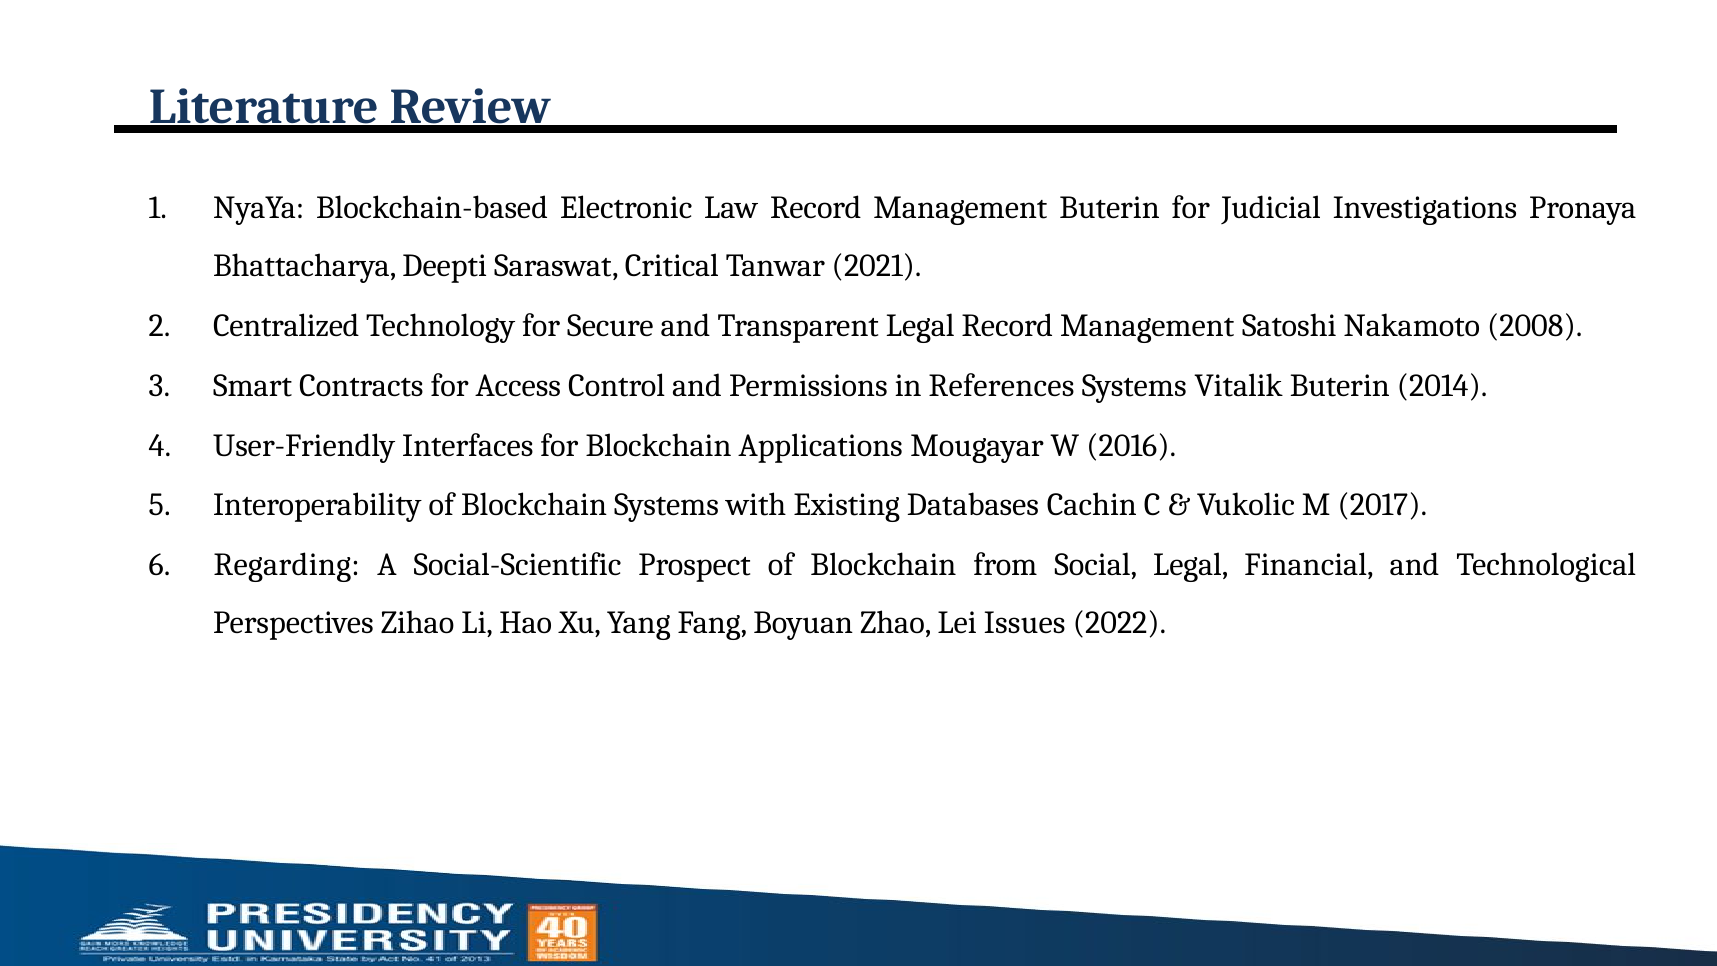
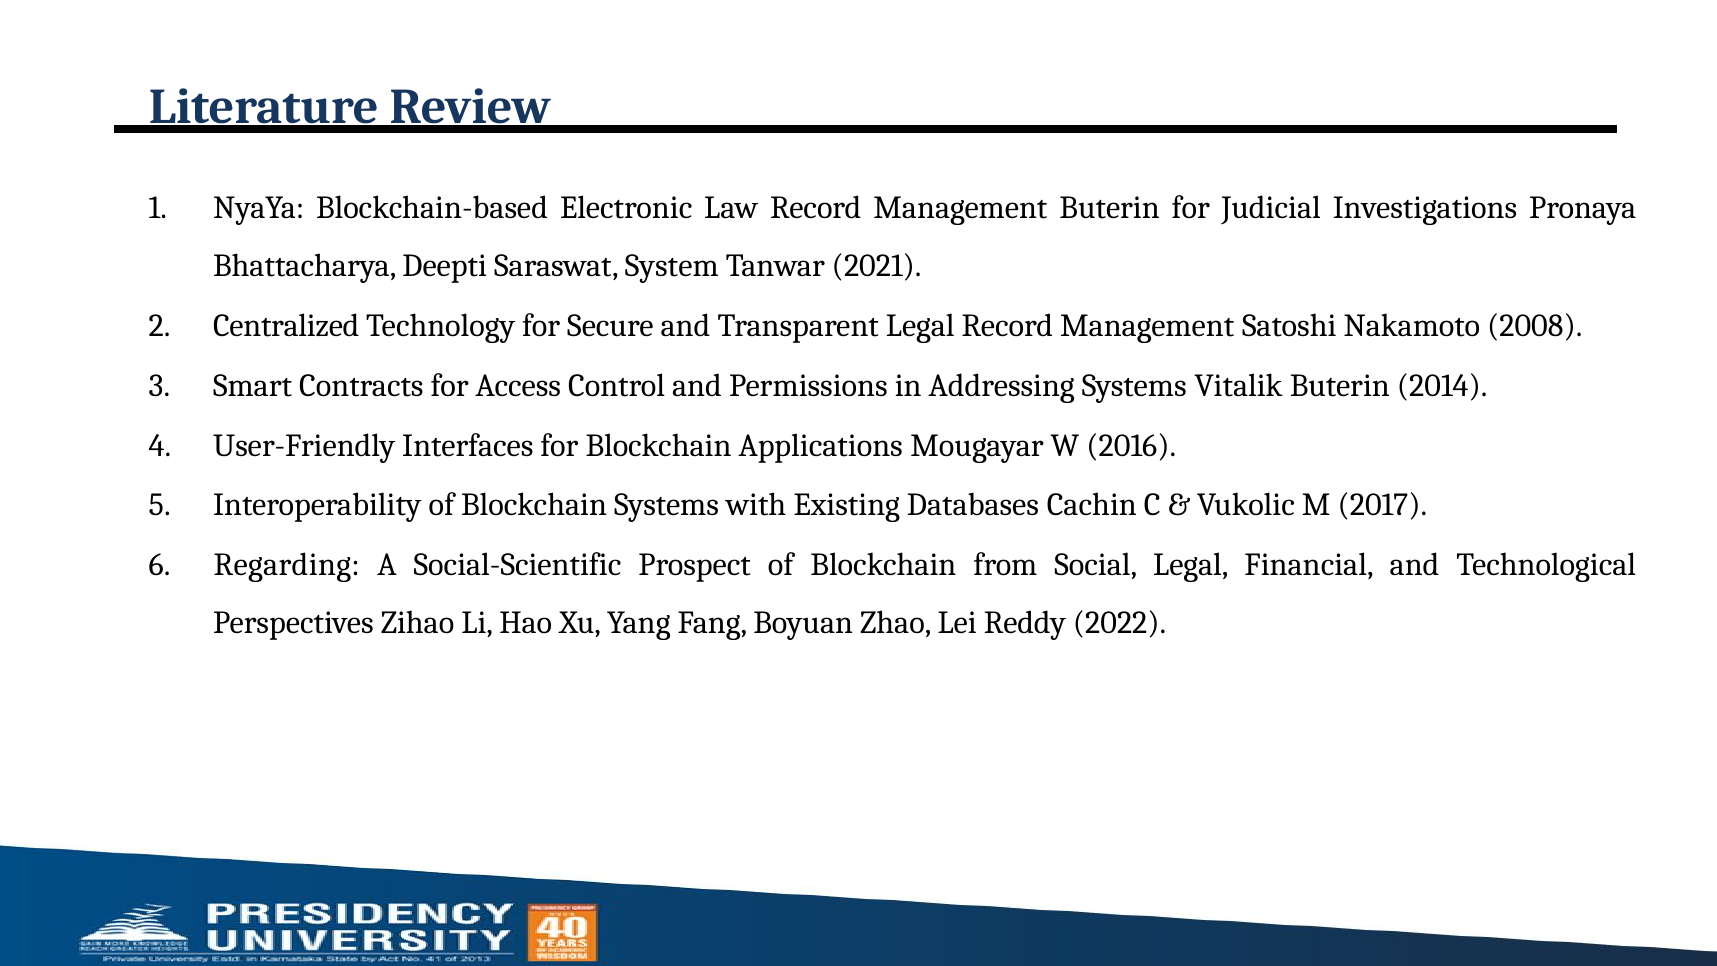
Critical: Critical -> System
References: References -> Addressing
Issues: Issues -> Reddy
